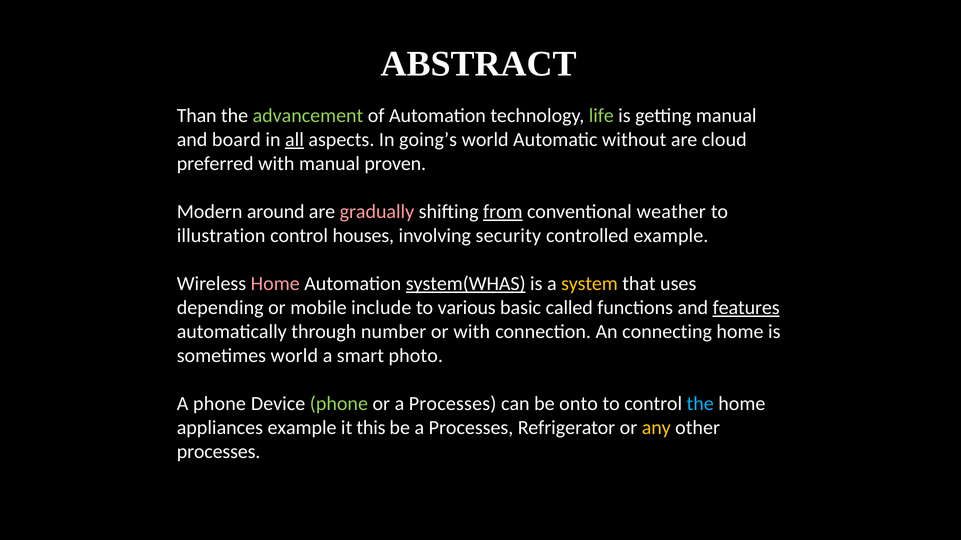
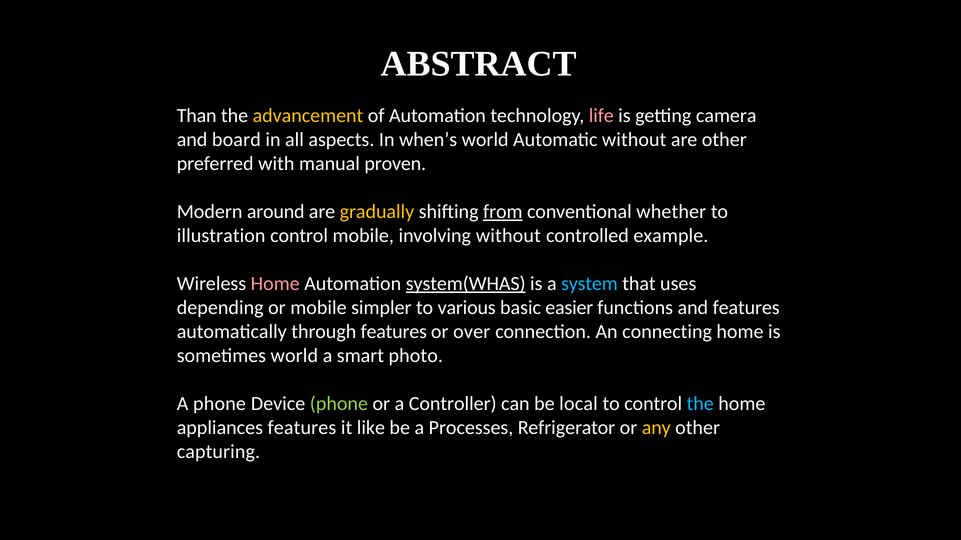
advancement colour: light green -> yellow
life colour: light green -> pink
getting manual: manual -> camera
all underline: present -> none
going’s: going’s -> when’s
are cloud: cloud -> other
gradually colour: pink -> yellow
weather: weather -> whether
control houses: houses -> mobile
involving security: security -> without
system colour: yellow -> light blue
include: include -> simpler
called: called -> easier
features at (746, 308) underline: present -> none
through number: number -> features
or with: with -> over
or a Processes: Processes -> Controller
onto: onto -> local
appliances example: example -> features
this: this -> like
processes at (219, 452): processes -> capturing
